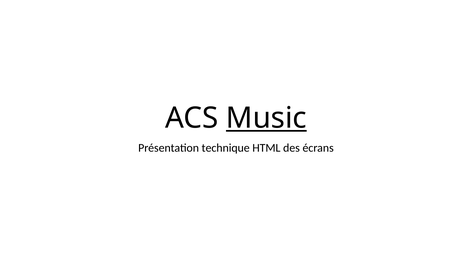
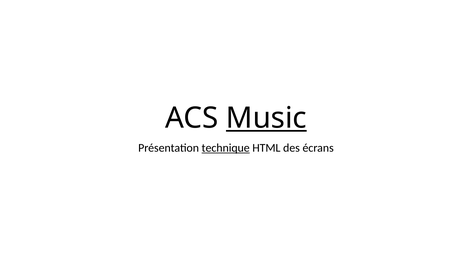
technique underline: none -> present
